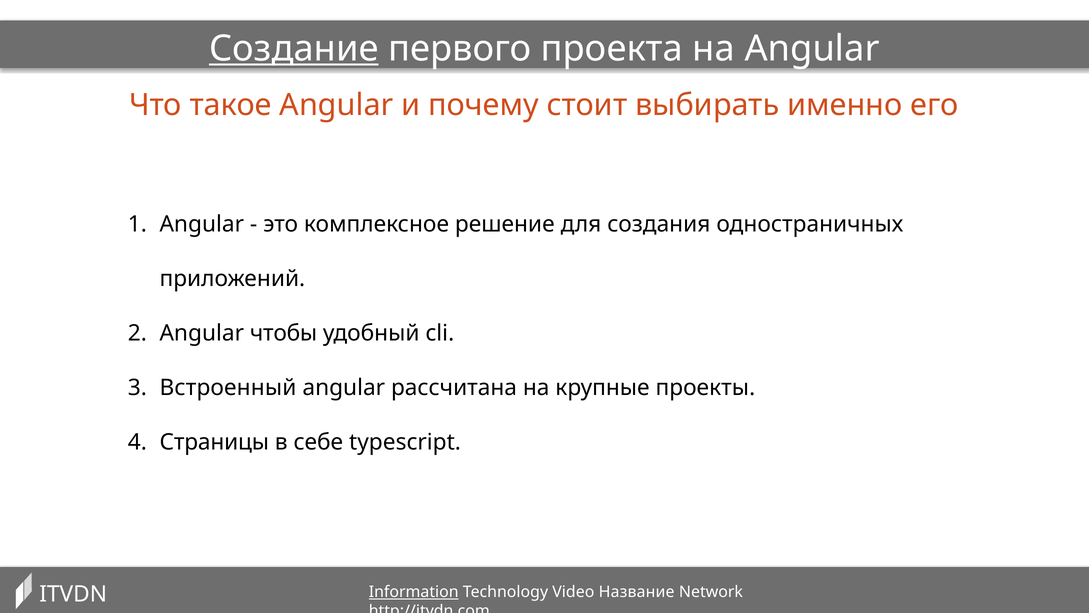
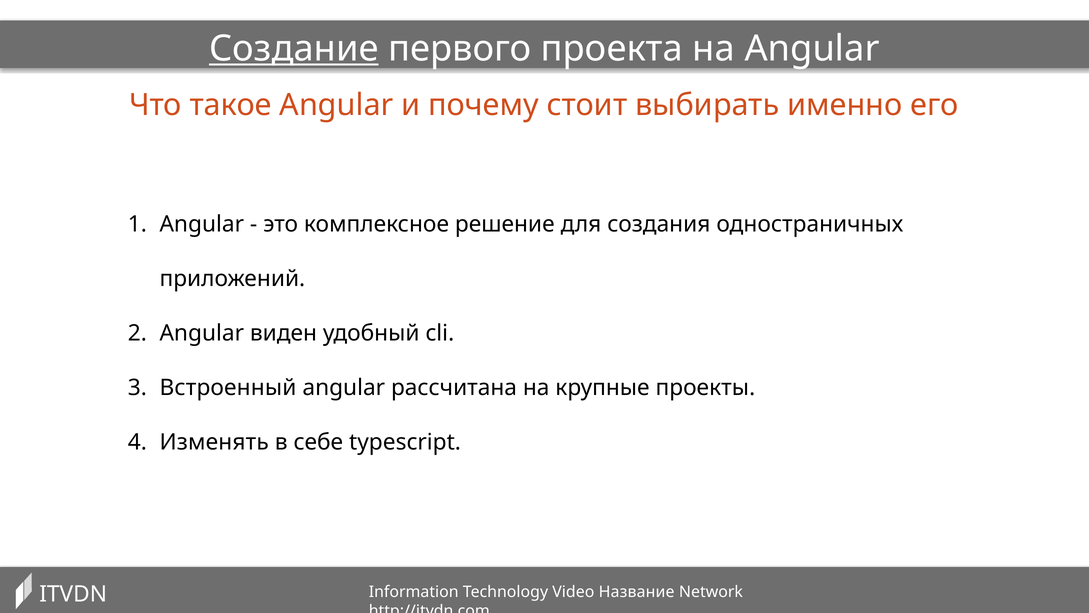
чтобы: чтобы -> виден
Страницы: Страницы -> Изменять
Information underline: present -> none
